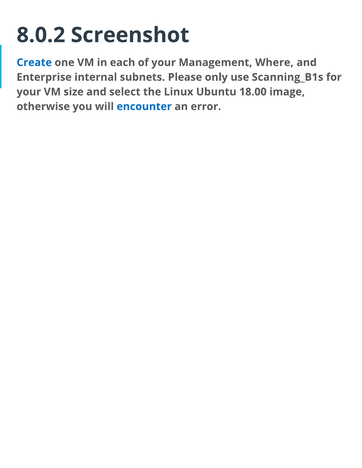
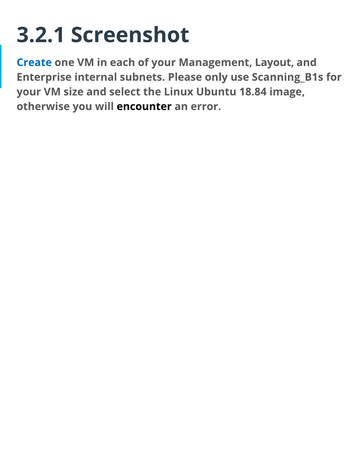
8.0.2: 8.0.2 -> 3.2.1
Where: Where -> Layout
18.00: 18.00 -> 18.84
encounter colour: blue -> black
